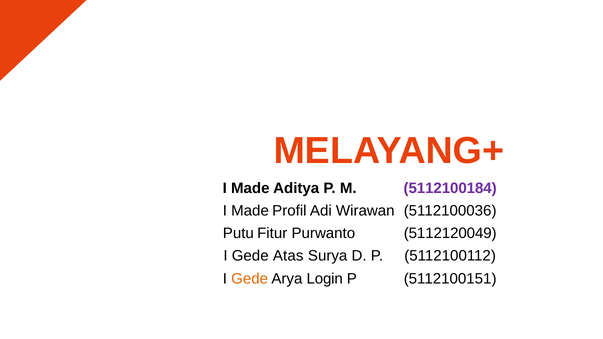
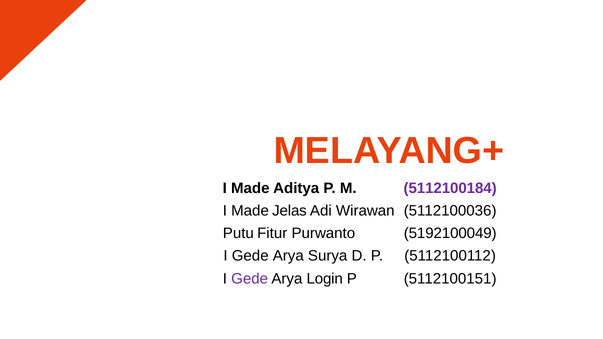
Profil: Profil -> Jelas
5112120049: 5112120049 -> 5192100049
Atas at (288, 256): Atas -> Arya
Gede at (250, 279) colour: orange -> purple
